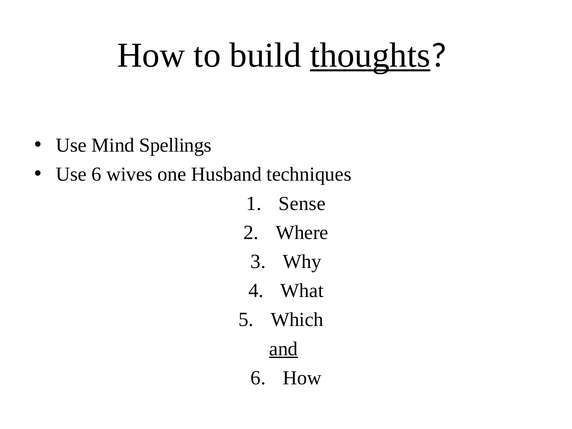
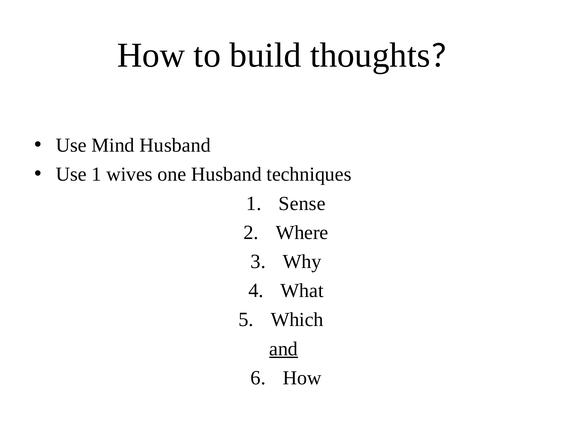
thoughts underline: present -> none
Mind Spellings: Spellings -> Husband
Use 6: 6 -> 1
